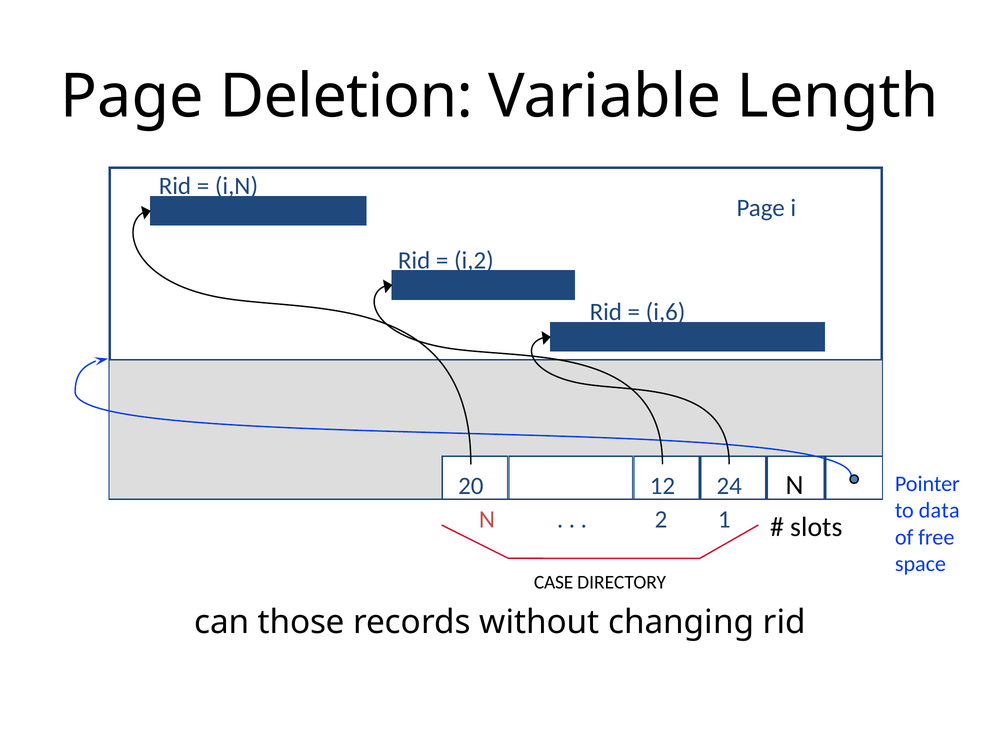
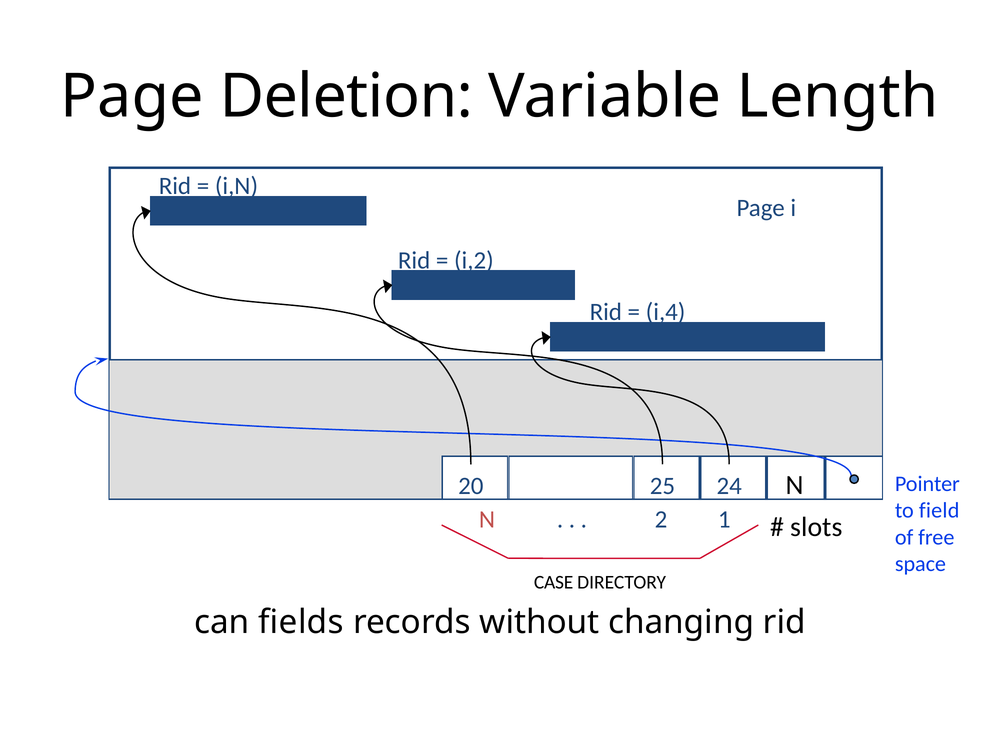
i,6: i,6 -> i,4
12: 12 -> 25
data: data -> field
those: those -> fields
